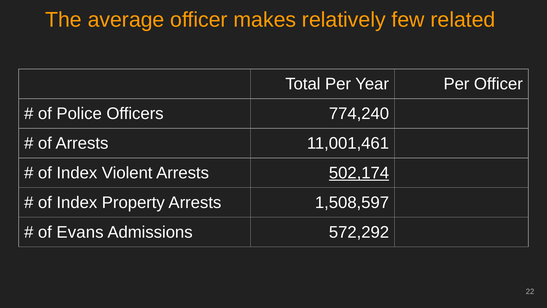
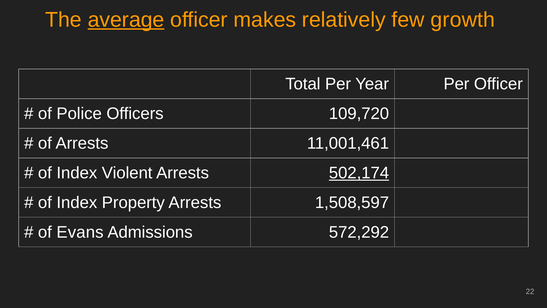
average underline: none -> present
related: related -> growth
774,240: 774,240 -> 109,720
